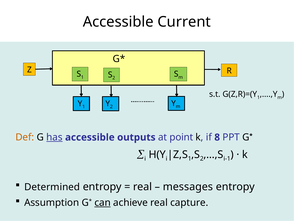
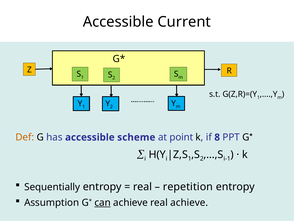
has underline: present -> none
outputs: outputs -> scheme
Determined: Determined -> Sequentially
messages: messages -> repetition
real capture: capture -> achieve
